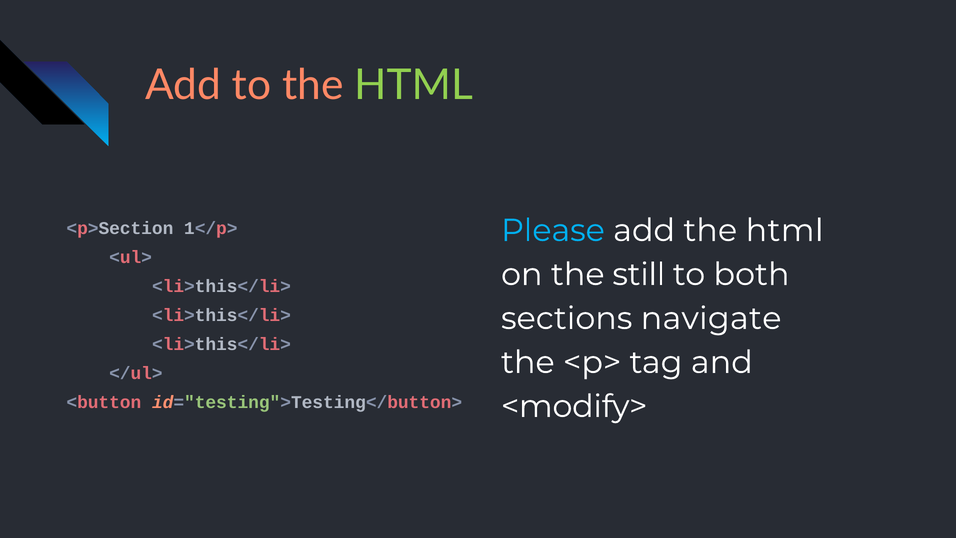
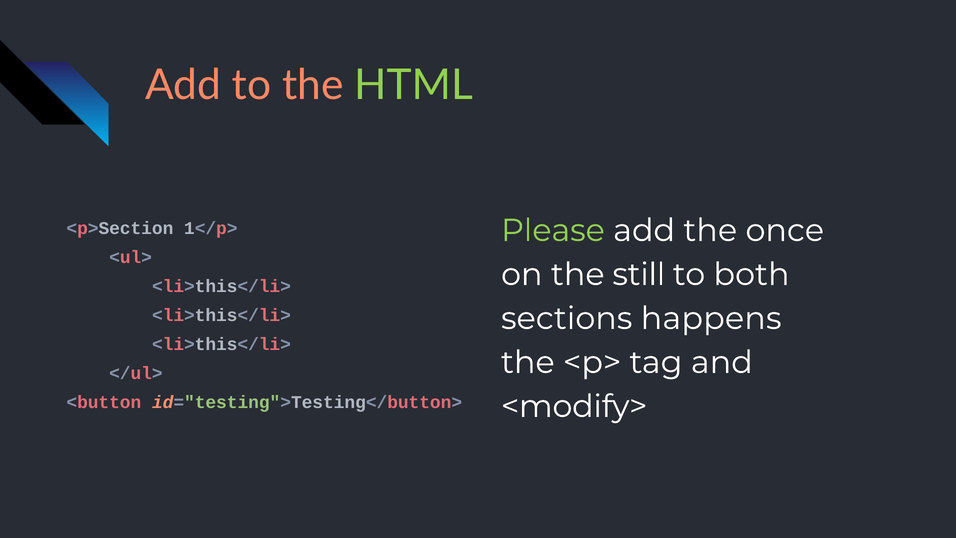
Please colour: light blue -> light green
add the html: html -> once
navigate: navigate -> happens
